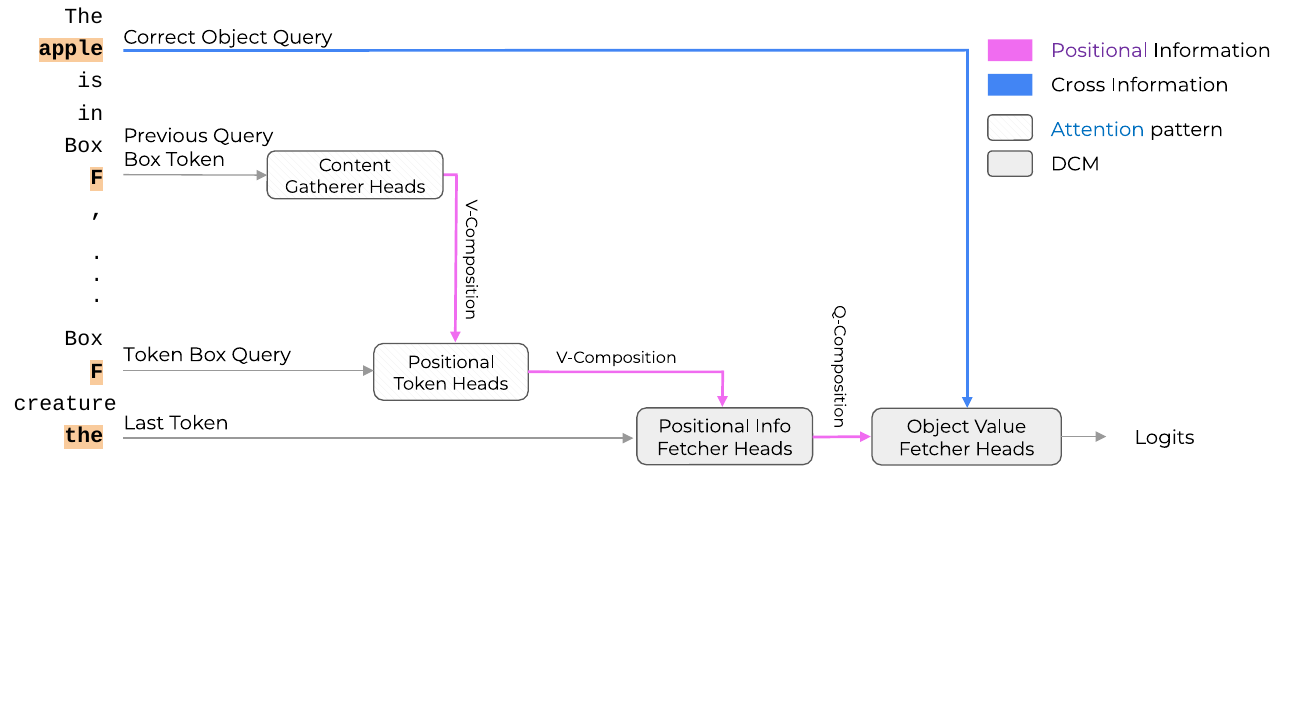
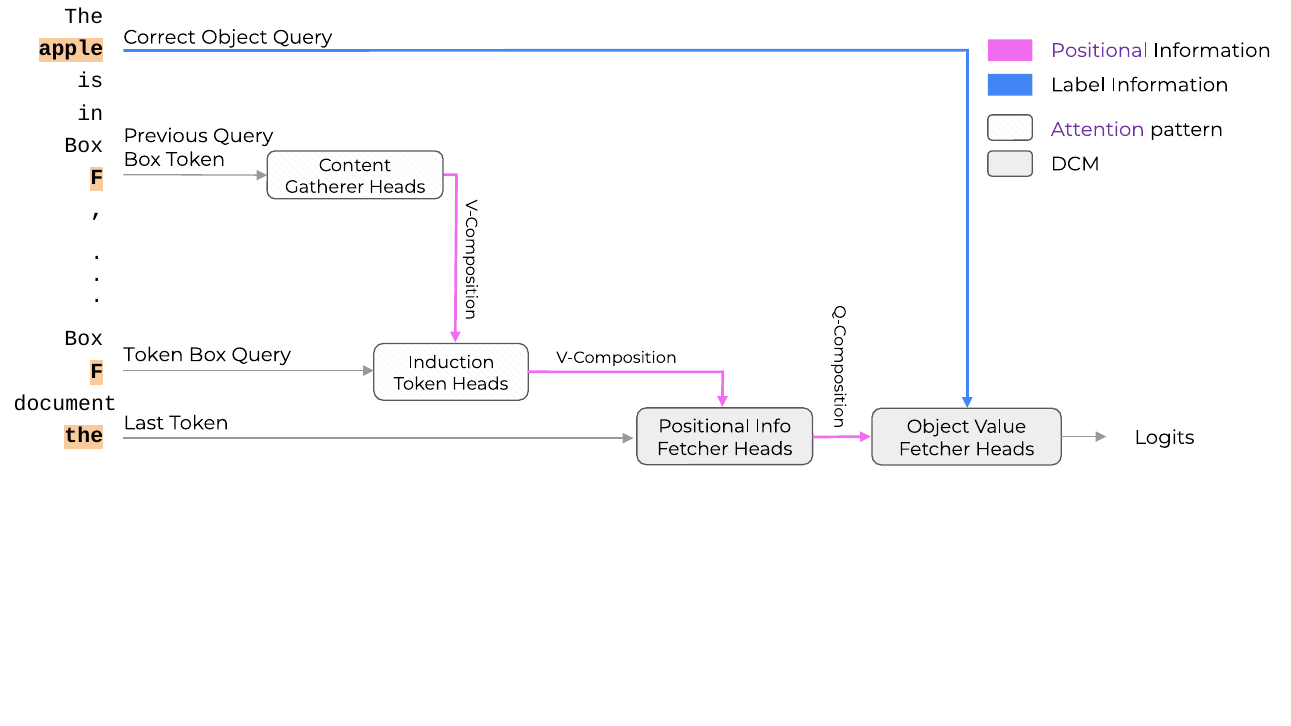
Cross: Cross -> Label
Attention colour: blue -> purple
Positional at (451, 362): Positional -> Induction
creature: creature -> document
